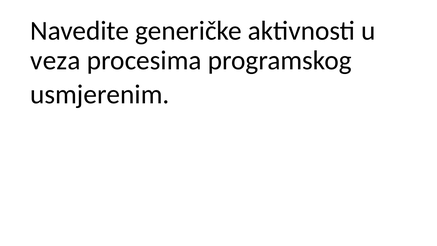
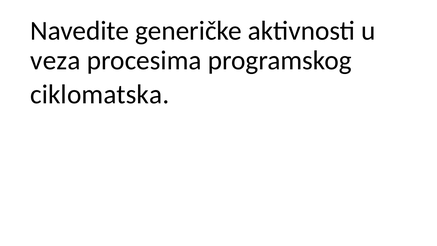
usmjerenim: usmjerenim -> ciklomatska
